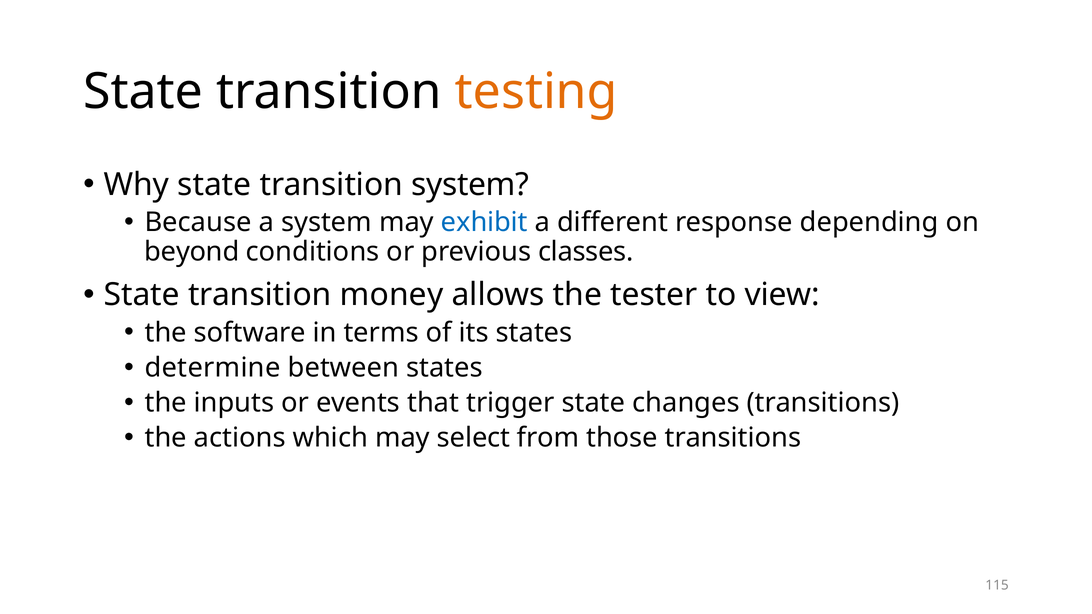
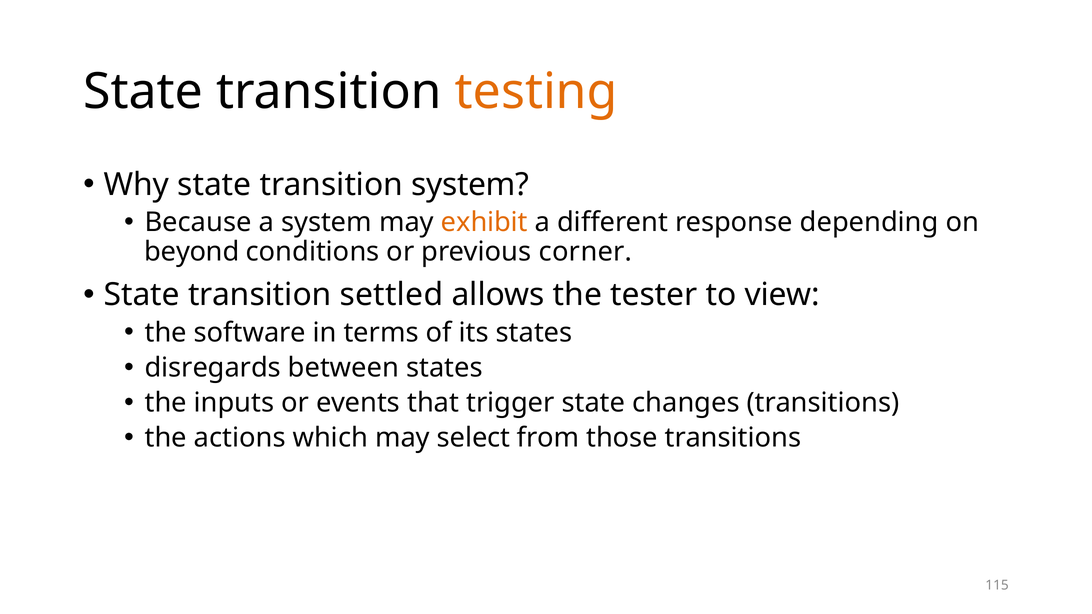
exhibit colour: blue -> orange
classes: classes -> corner
money: money -> settled
determine: determine -> disregards
